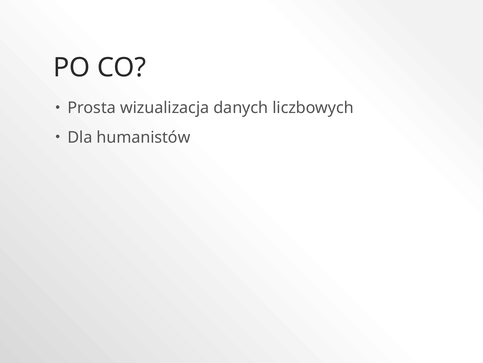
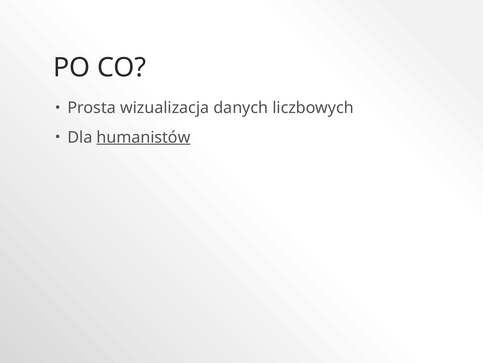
humanistów underline: none -> present
